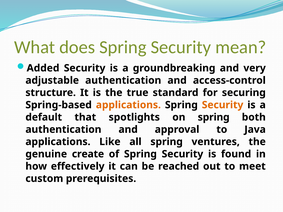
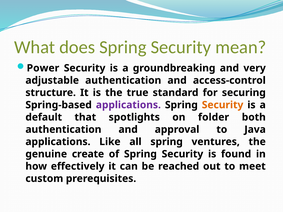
Added: Added -> Power
applications at (128, 105) colour: orange -> purple
on spring: spring -> folder
